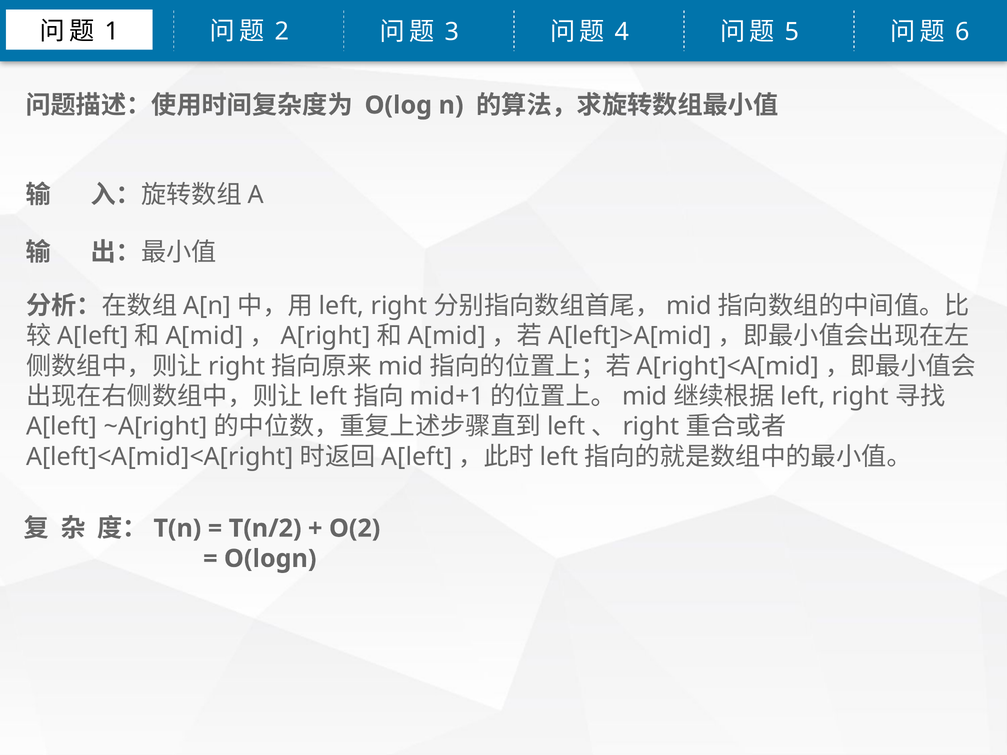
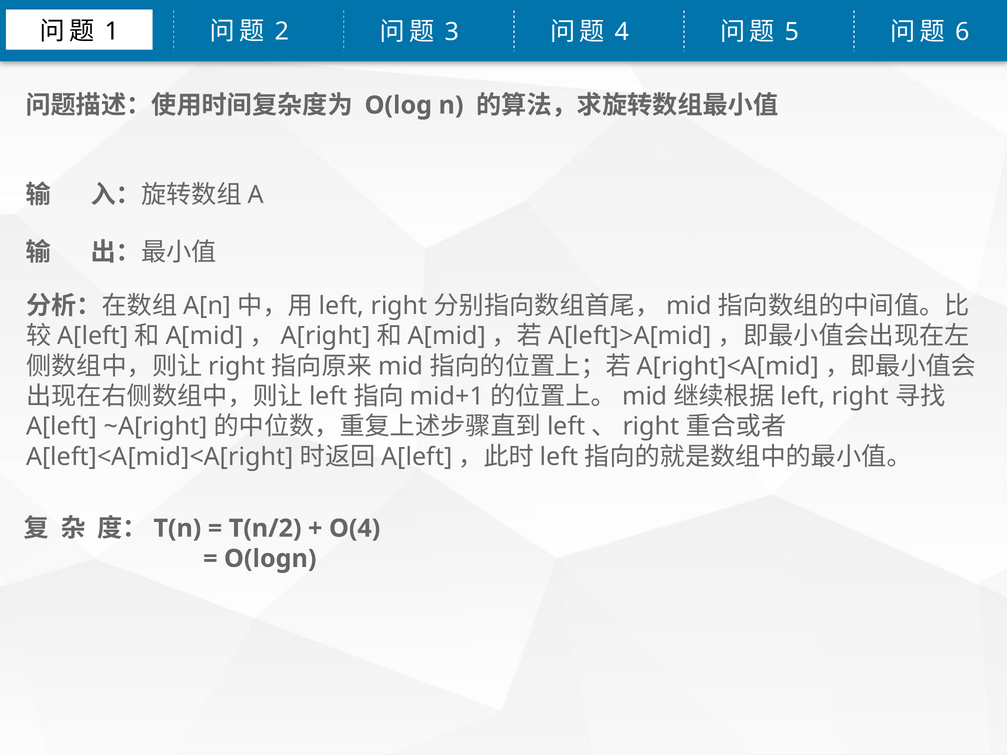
O(2: O(2 -> O(4
